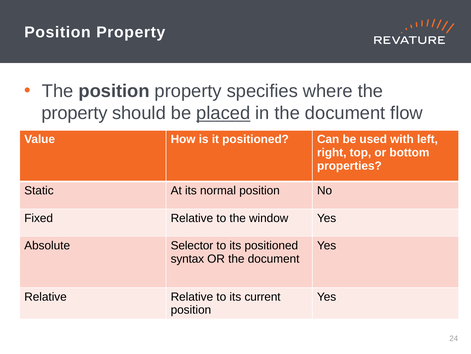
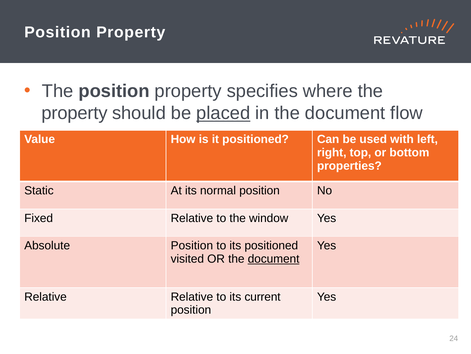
Absolute Selector: Selector -> Position
syntax: syntax -> visited
document at (274, 258) underline: none -> present
